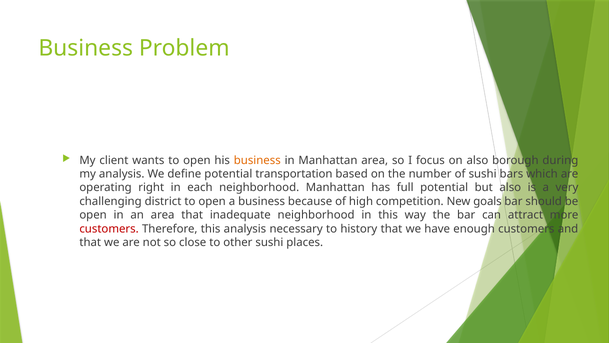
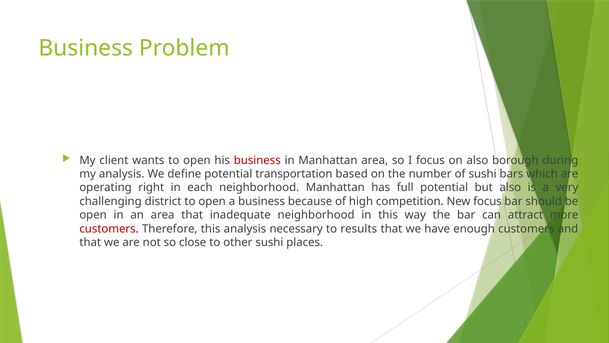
business at (257, 160) colour: orange -> red
New goals: goals -> focus
history: history -> results
